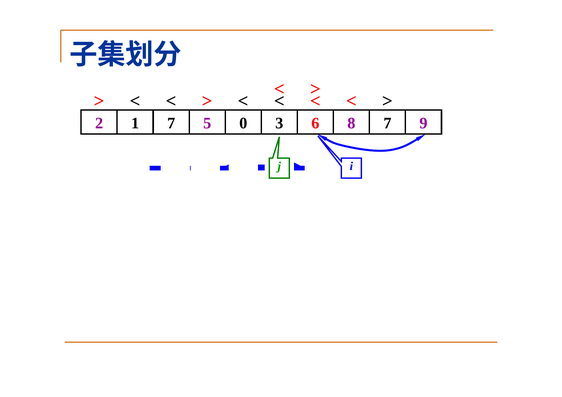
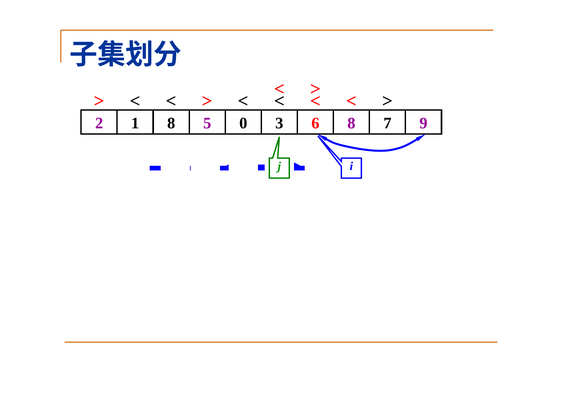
1 7: 7 -> 8
